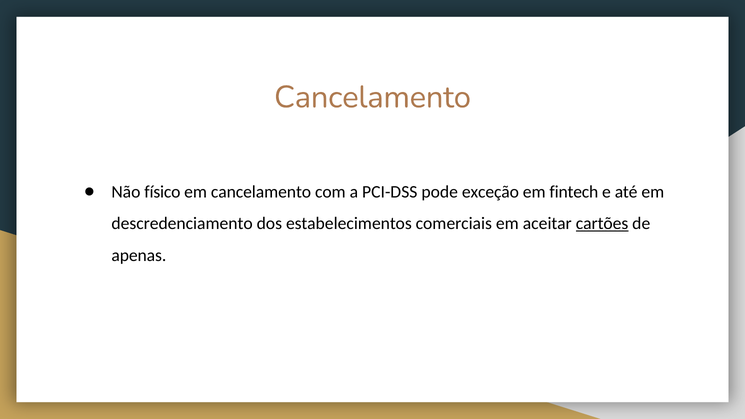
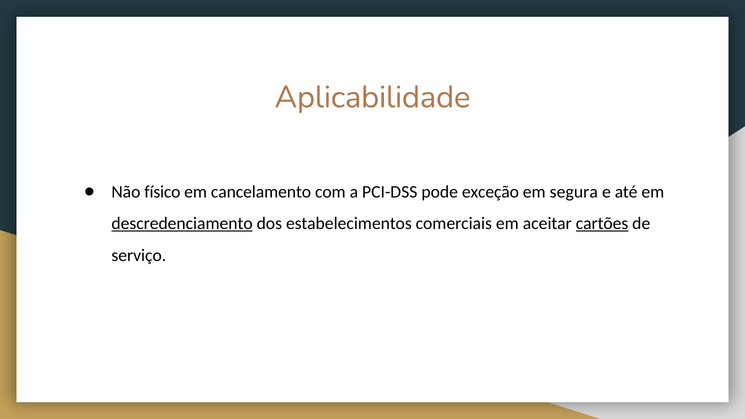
Cancelamento at (373, 97): Cancelamento -> Aplicabilidade
fintech: fintech -> segura
descredenciamento underline: none -> present
apenas: apenas -> serviço
